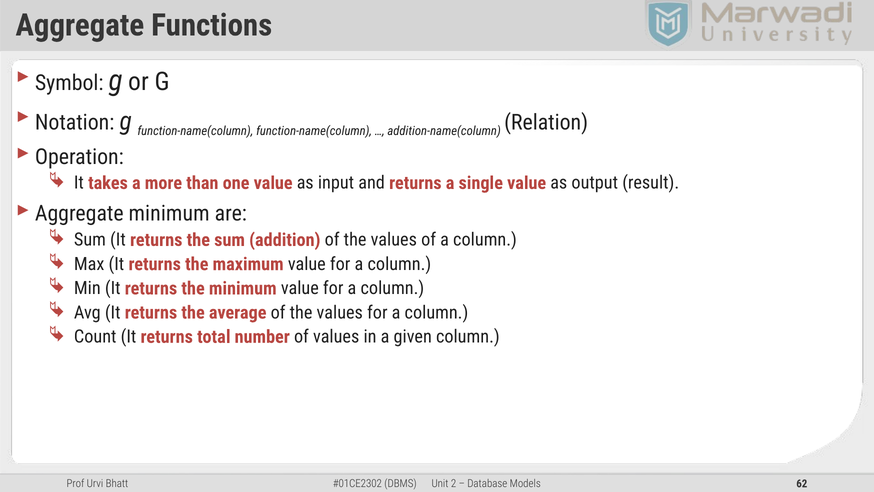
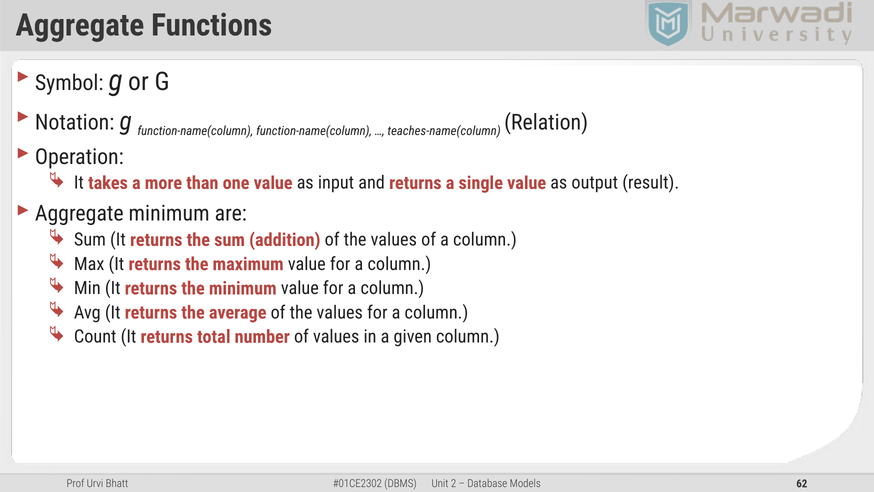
addition-name(column: addition-name(column -> teaches-name(column
